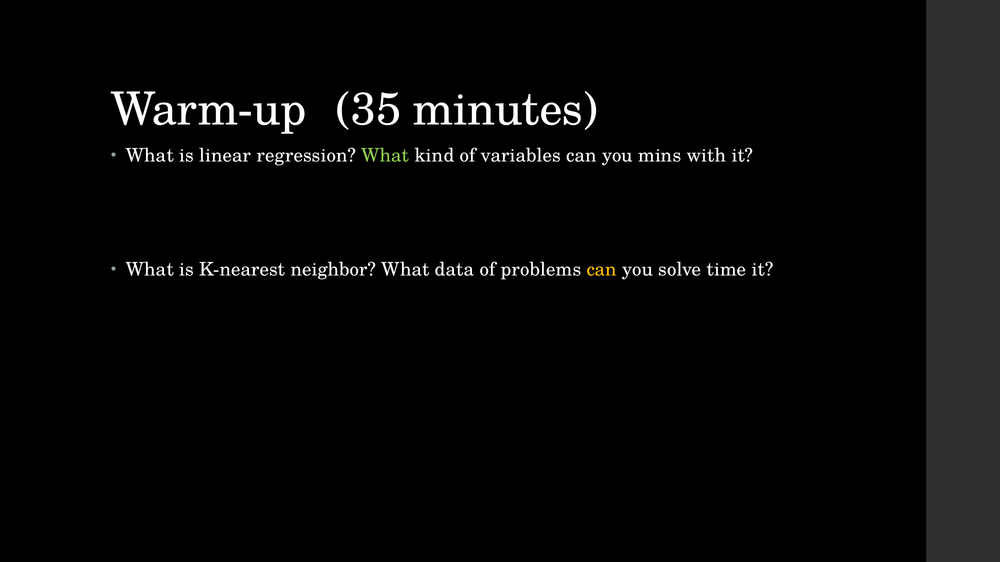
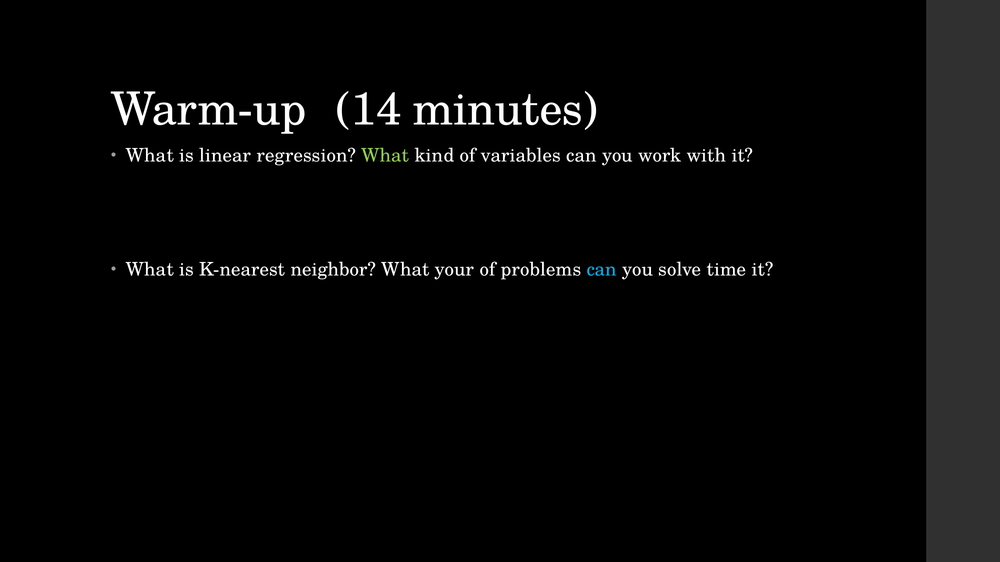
35: 35 -> 14
mins: mins -> work
data: data -> your
can at (602, 270) colour: yellow -> light blue
